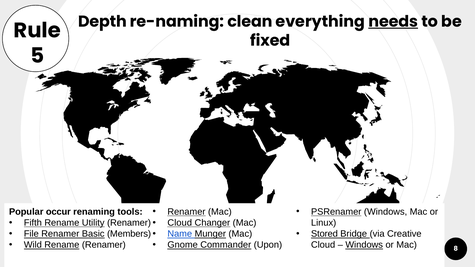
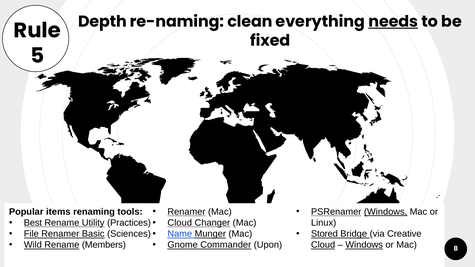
Windows at (386, 212) underline: none -> present
occur: occur -> items
Fifth: Fifth -> Best
Utility Renamer: Renamer -> Practices
Members: Members -> Sciences
Rename Renamer: Renamer -> Members
Cloud at (323, 245) underline: none -> present
